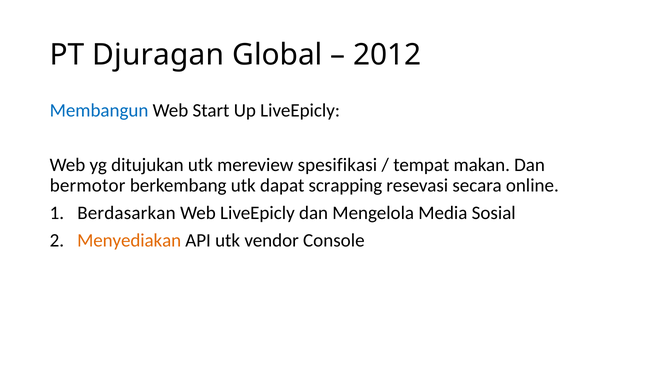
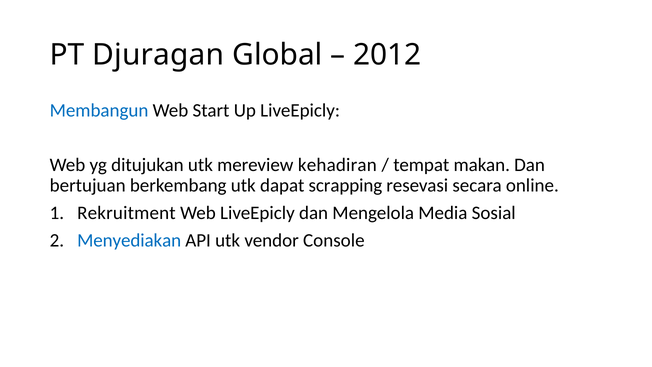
spesifikasi: spesifikasi -> kehadiran
bermotor: bermotor -> bertujuan
Berdasarkan: Berdasarkan -> Rekruitment
Menyediakan colour: orange -> blue
